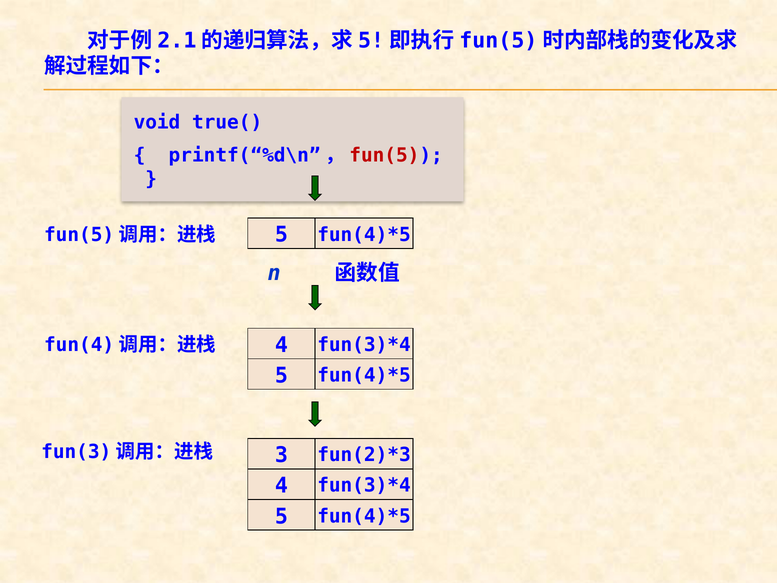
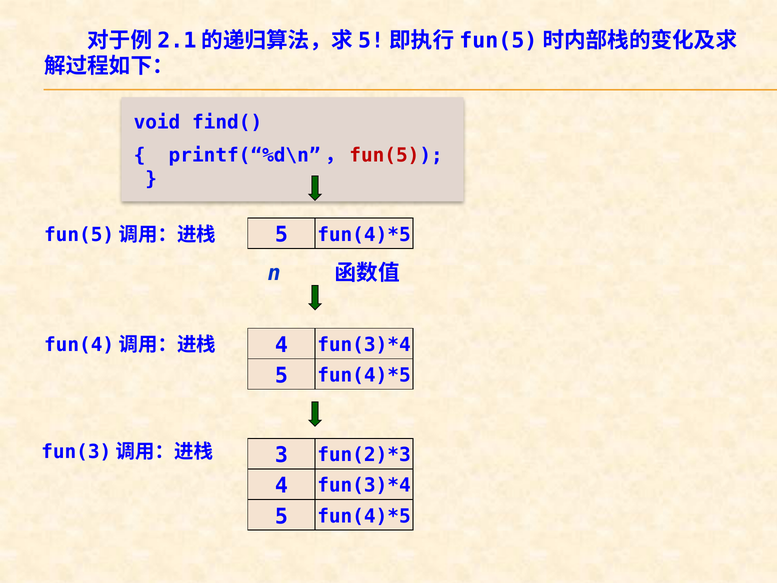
true(: true( -> find(
